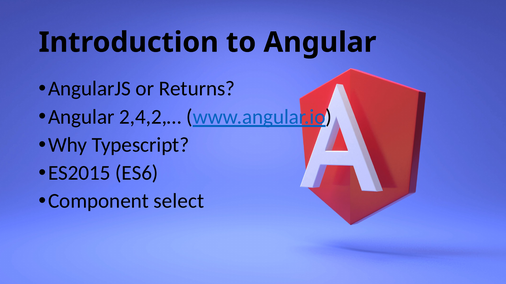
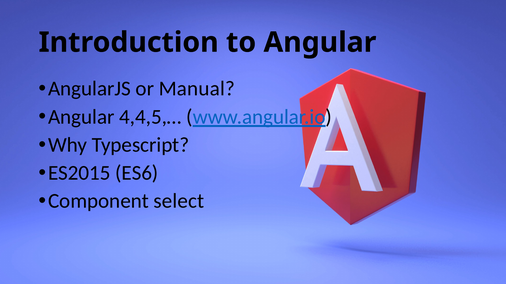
Returns: Returns -> Manual
2,4,2,…: 2,4,2,… -> 4,4,5,…
